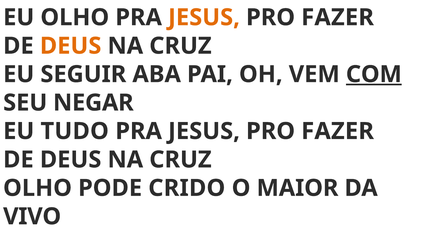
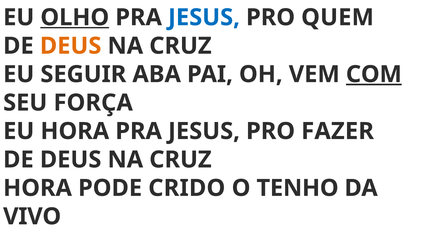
OLHO at (75, 17) underline: none -> present
JESUS at (204, 17) colour: orange -> blue
FAZER at (338, 17): FAZER -> QUEM
NEGAR: NEGAR -> FORÇA
EU TUDO: TUDO -> HORA
OLHO at (38, 188): OLHO -> HORA
MAIOR: MAIOR -> TENHO
